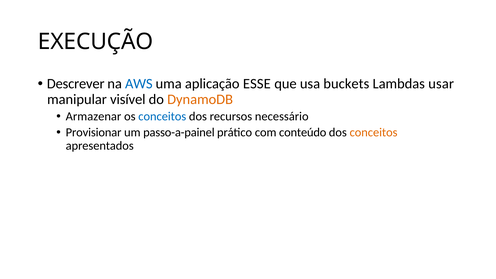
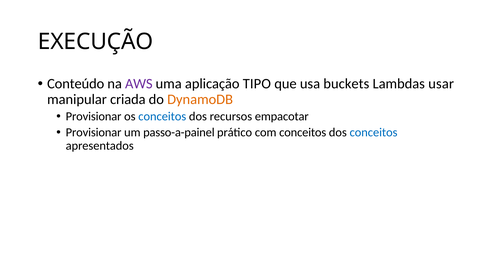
Descrever: Descrever -> Conteúdo
AWS colour: blue -> purple
ESSE: ESSE -> TIPO
visível: visível -> criada
Armazenar at (94, 117): Armazenar -> Provisionar
necessário: necessário -> empacotar
com conteúdo: conteúdo -> conceitos
conceitos at (374, 132) colour: orange -> blue
